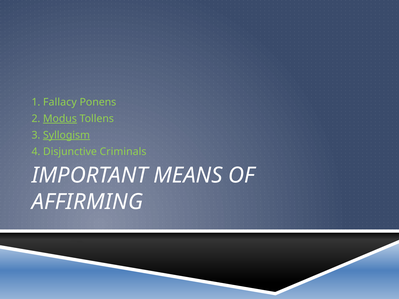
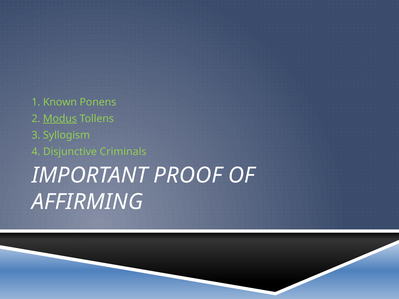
Fallacy: Fallacy -> Known
Syllogism underline: present -> none
MEANS: MEANS -> PROOF
